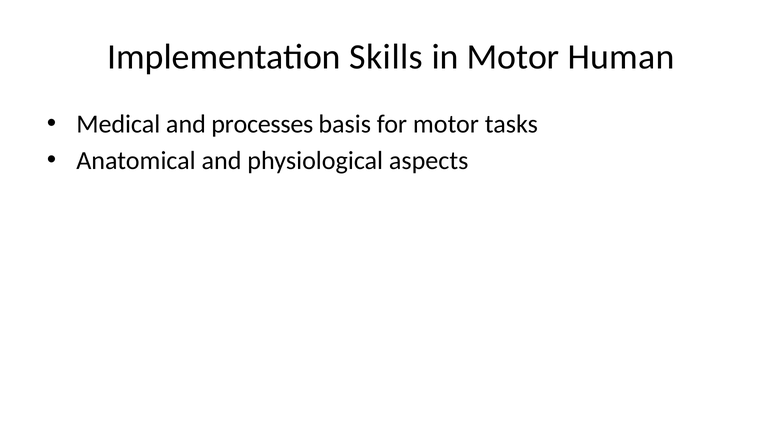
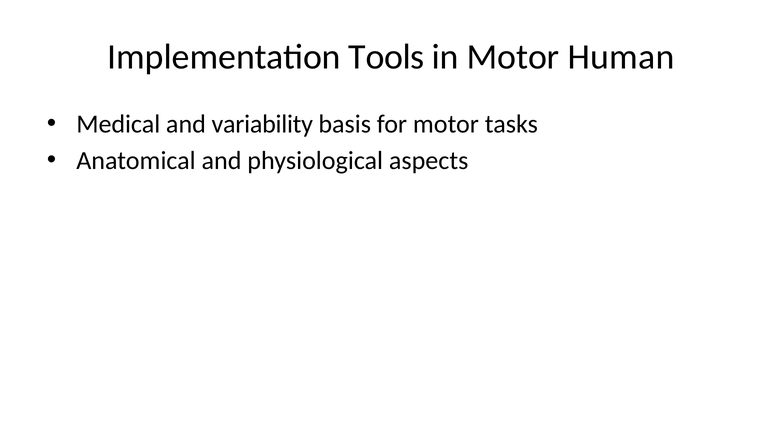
Skills: Skills -> Tools
processes: processes -> variability
